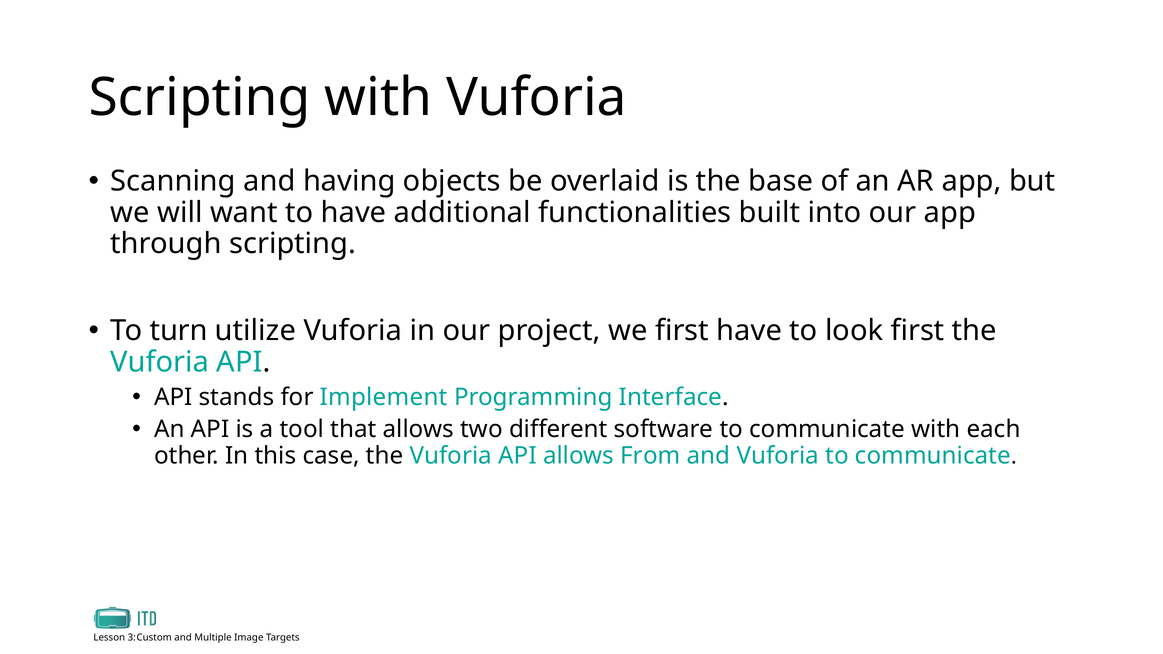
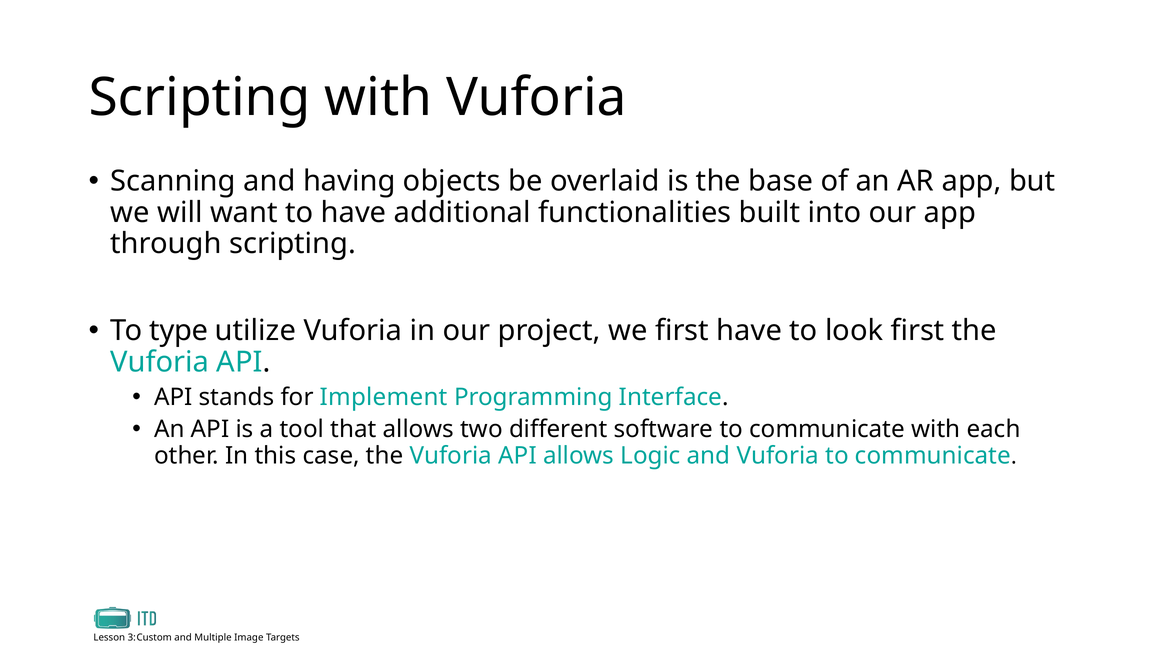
turn: turn -> type
From: From -> Logic
